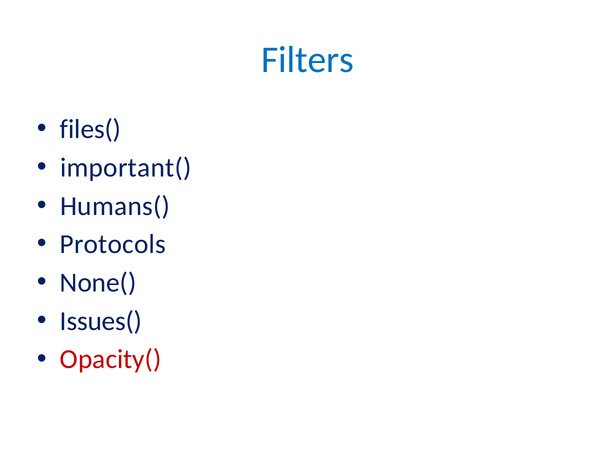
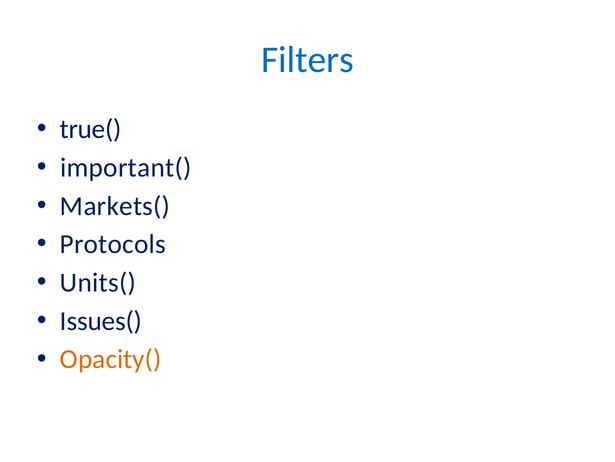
files(: files( -> true(
Humans(: Humans( -> Markets(
None(: None( -> Units(
Opacity( colour: red -> orange
